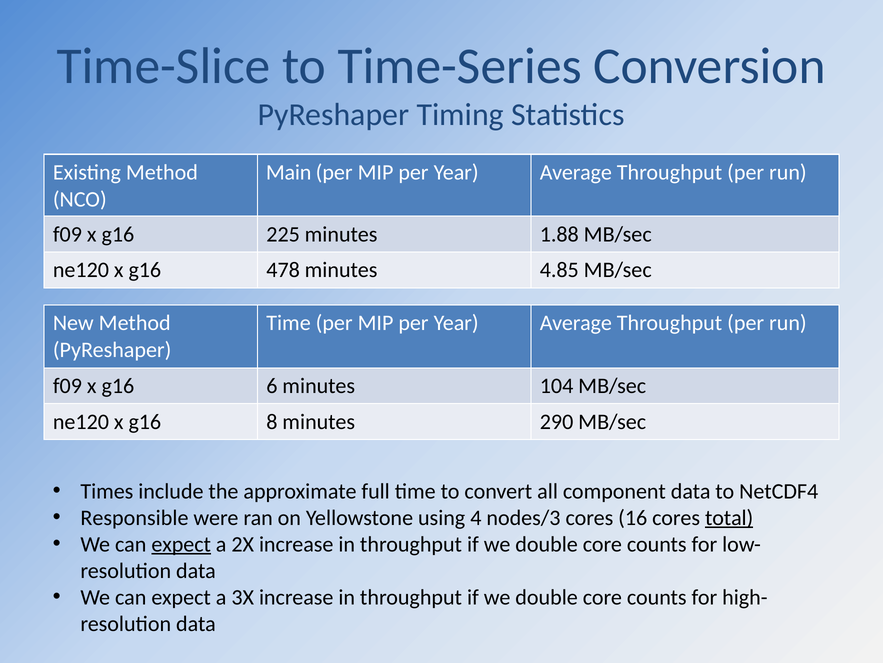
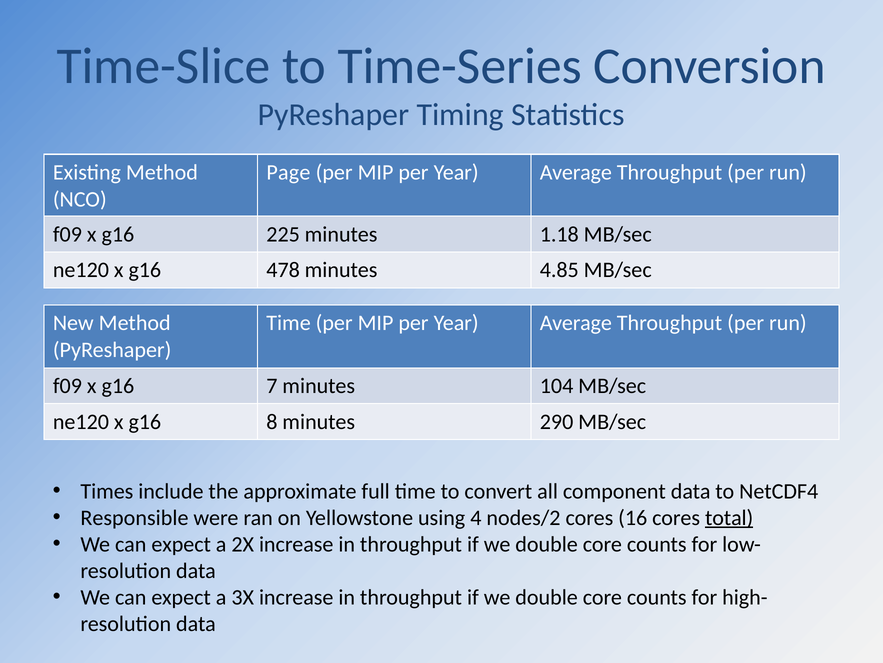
Main: Main -> Page
1.88: 1.88 -> 1.18
6: 6 -> 7
nodes/3: nodes/3 -> nodes/2
expect at (181, 544) underline: present -> none
